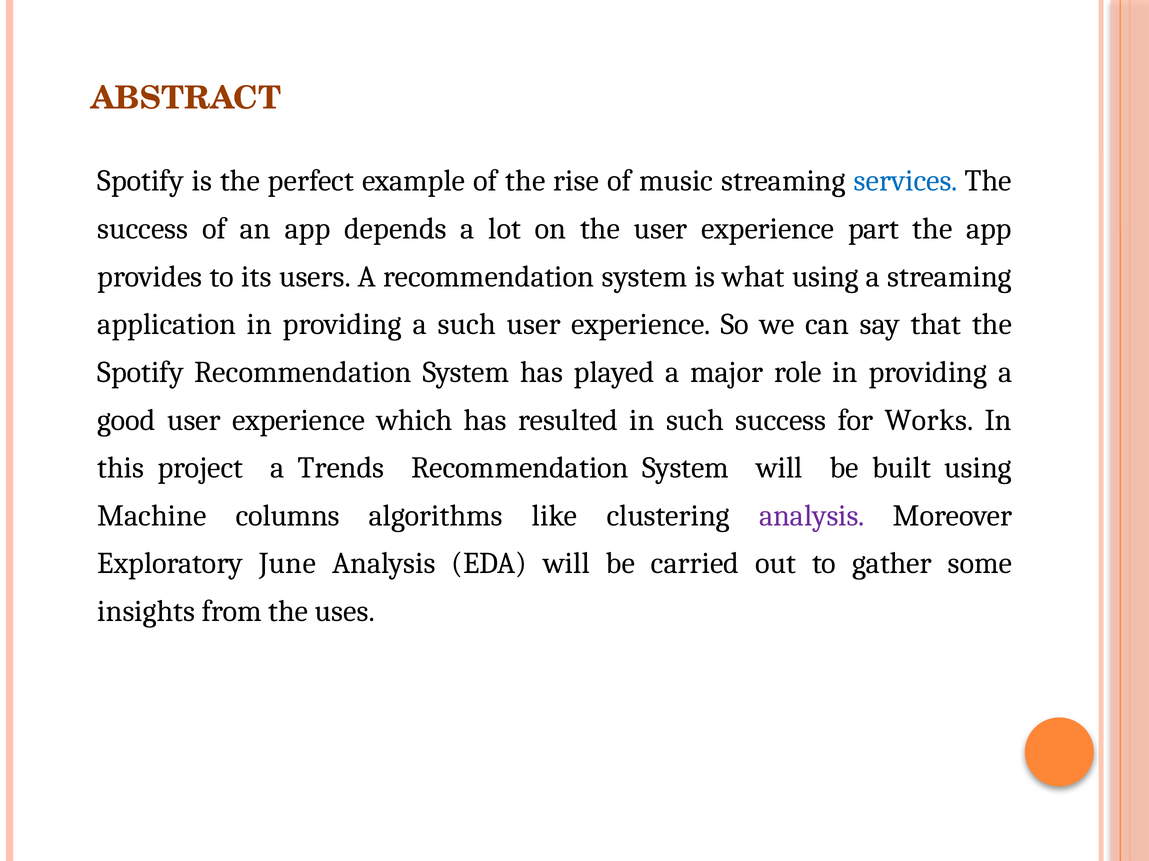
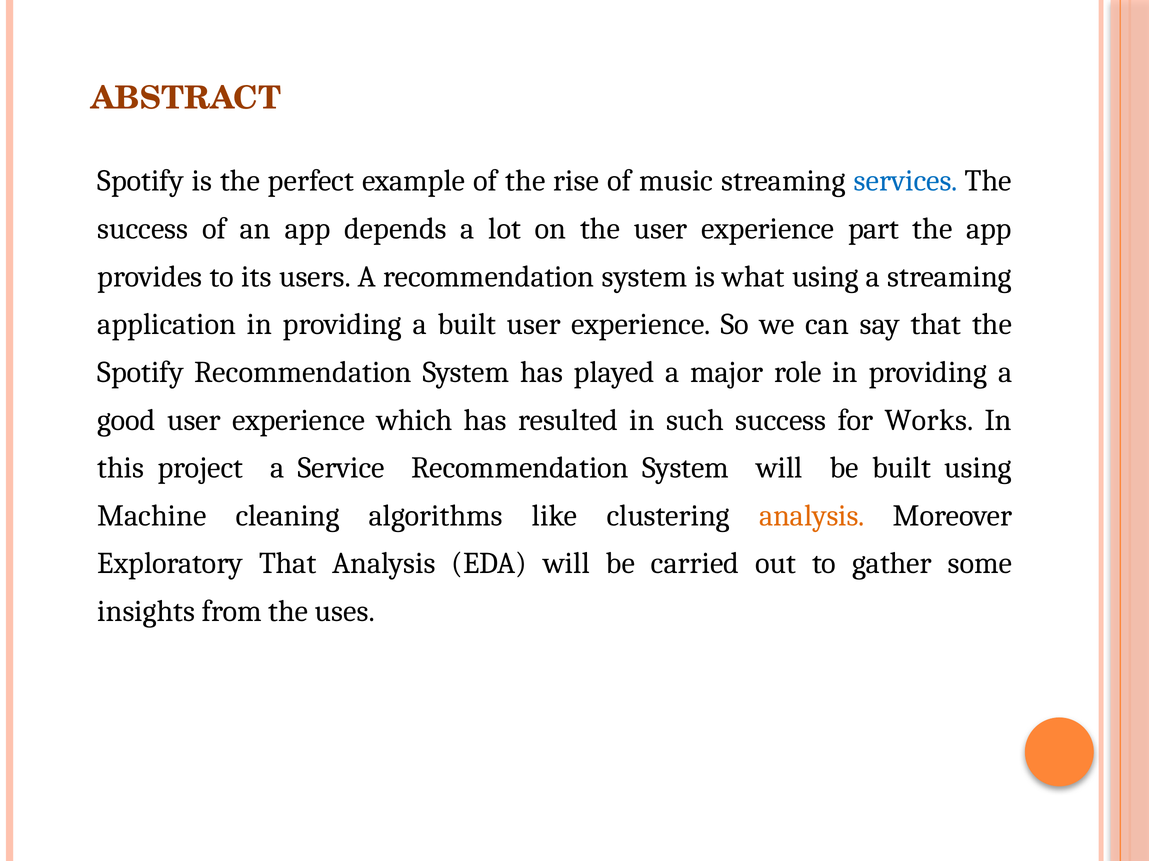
a such: such -> built
Trends: Trends -> Service
columns: columns -> cleaning
analysis at (812, 516) colour: purple -> orange
Exploratory June: June -> That
